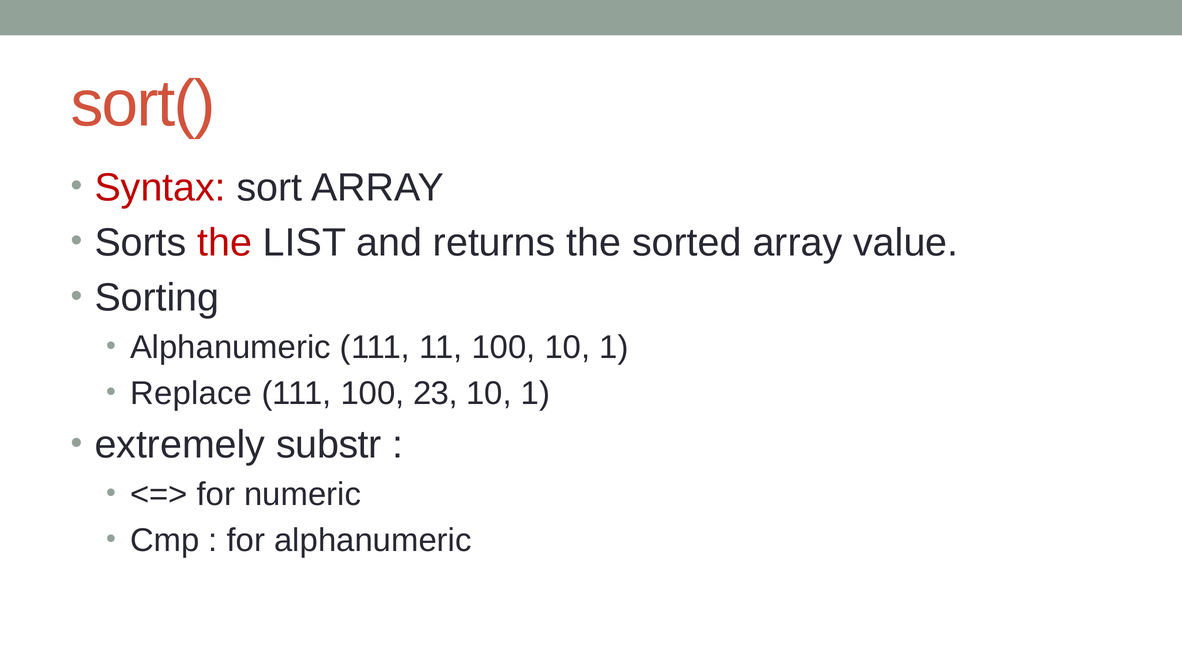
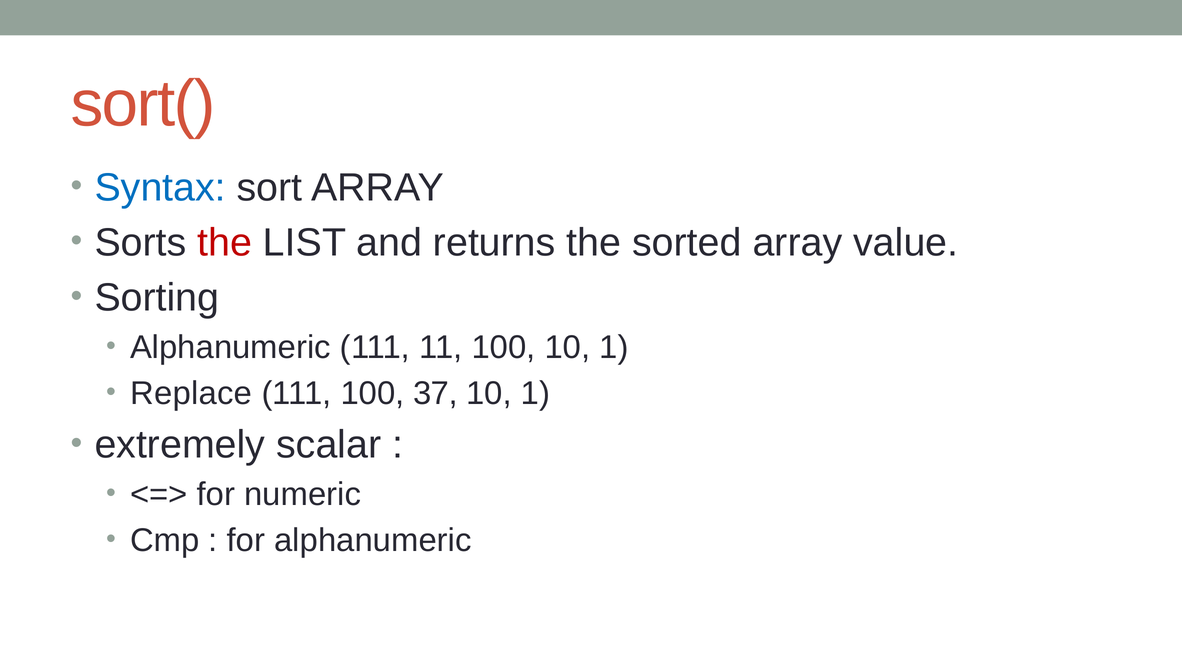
Syntax colour: red -> blue
23: 23 -> 37
substr: substr -> scalar
